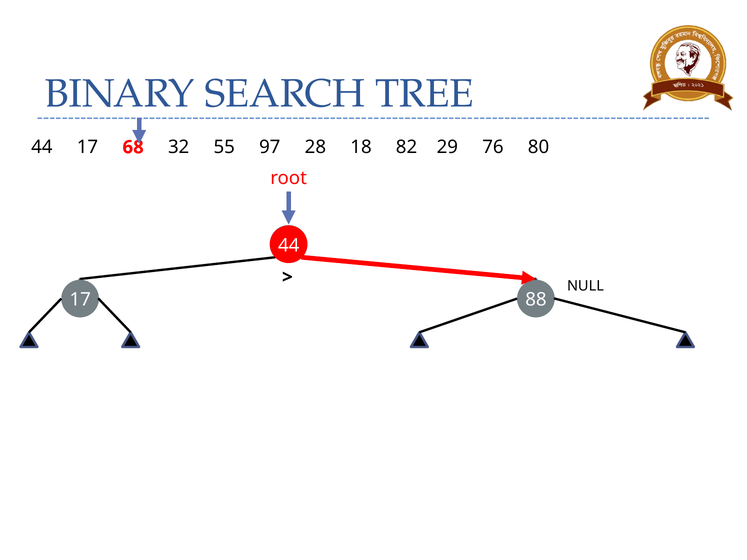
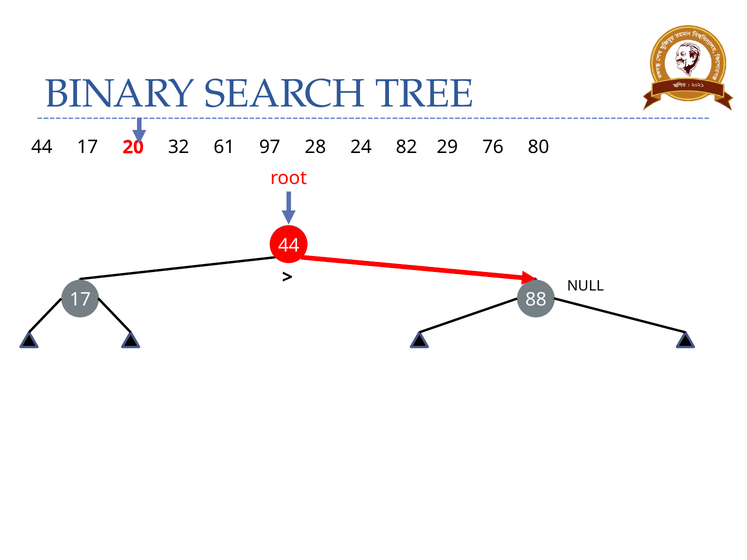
68: 68 -> 20
55: 55 -> 61
18: 18 -> 24
